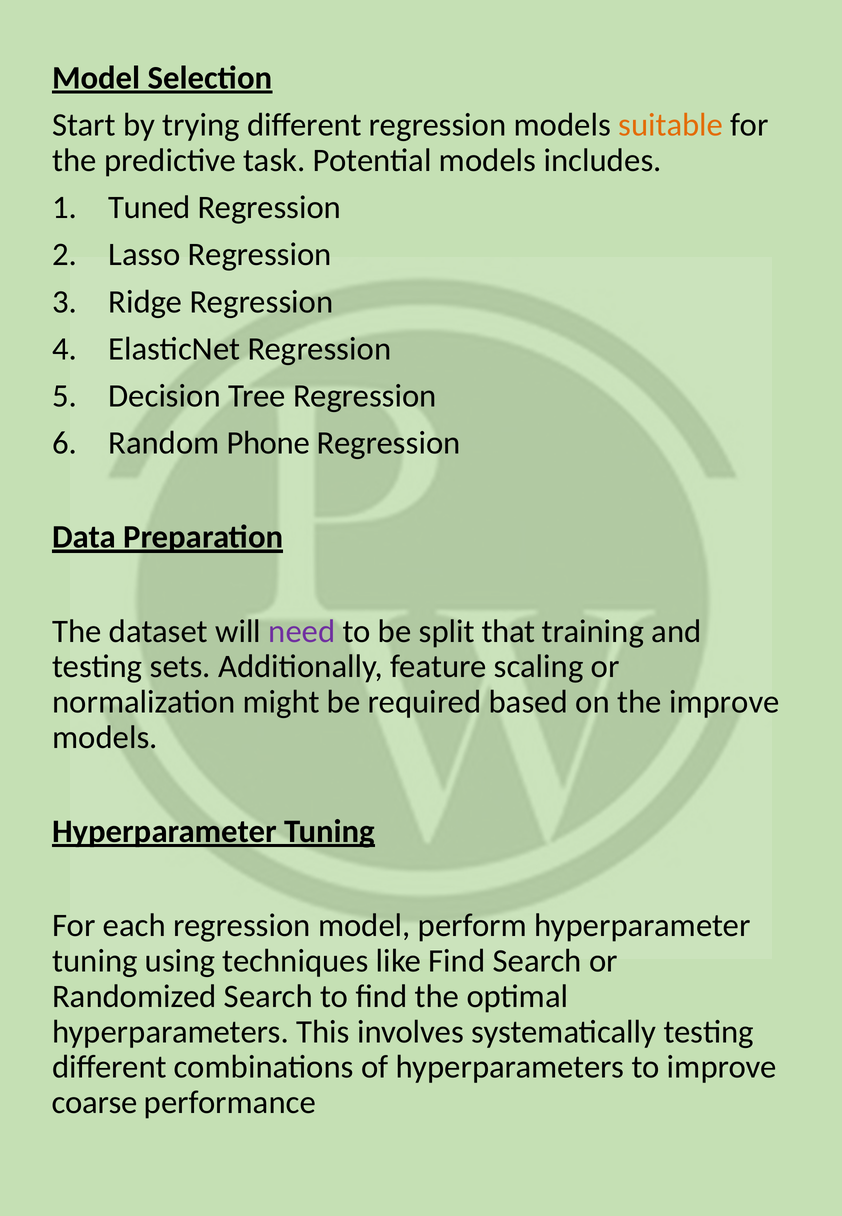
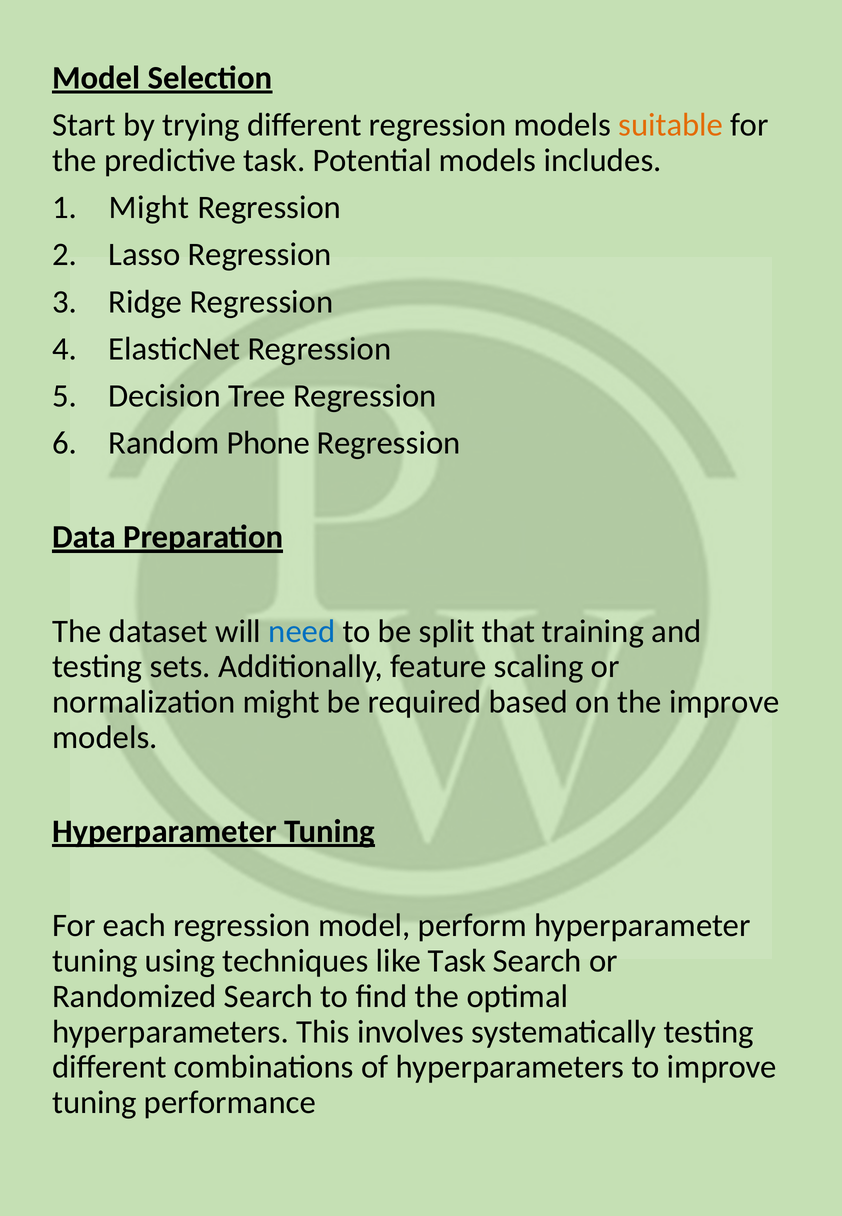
Tuned at (149, 208): Tuned -> Might
need colour: purple -> blue
like Find: Find -> Task
coarse at (95, 1102): coarse -> tuning
